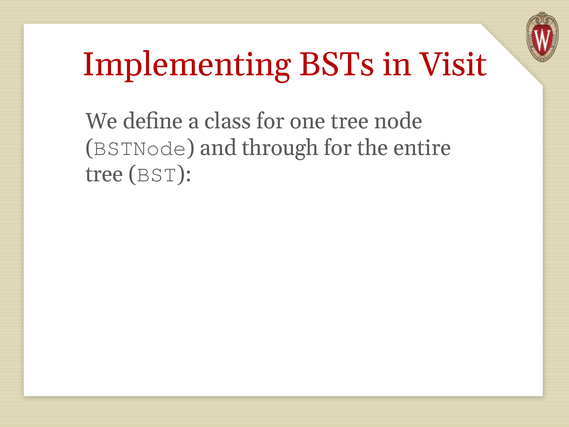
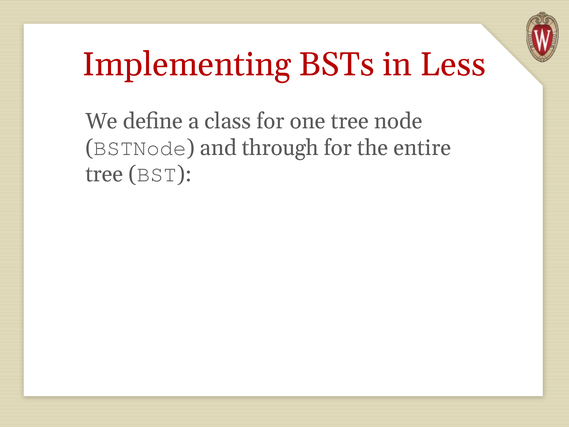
Visit: Visit -> Less
